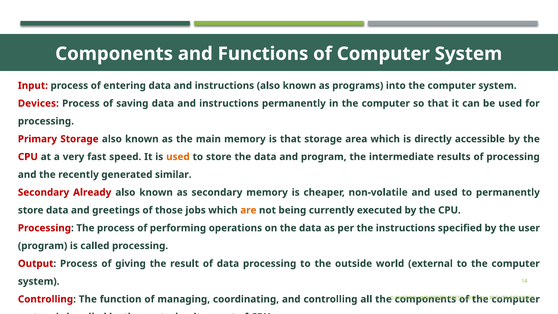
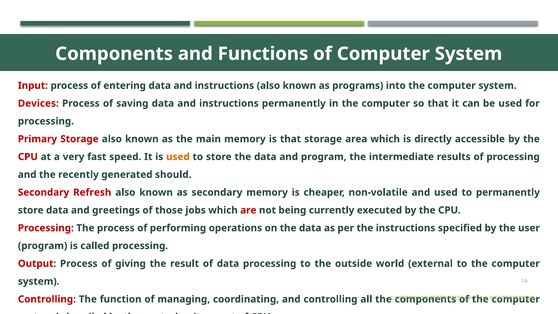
similar: similar -> should
Already: Already -> Refresh
are colour: orange -> red
